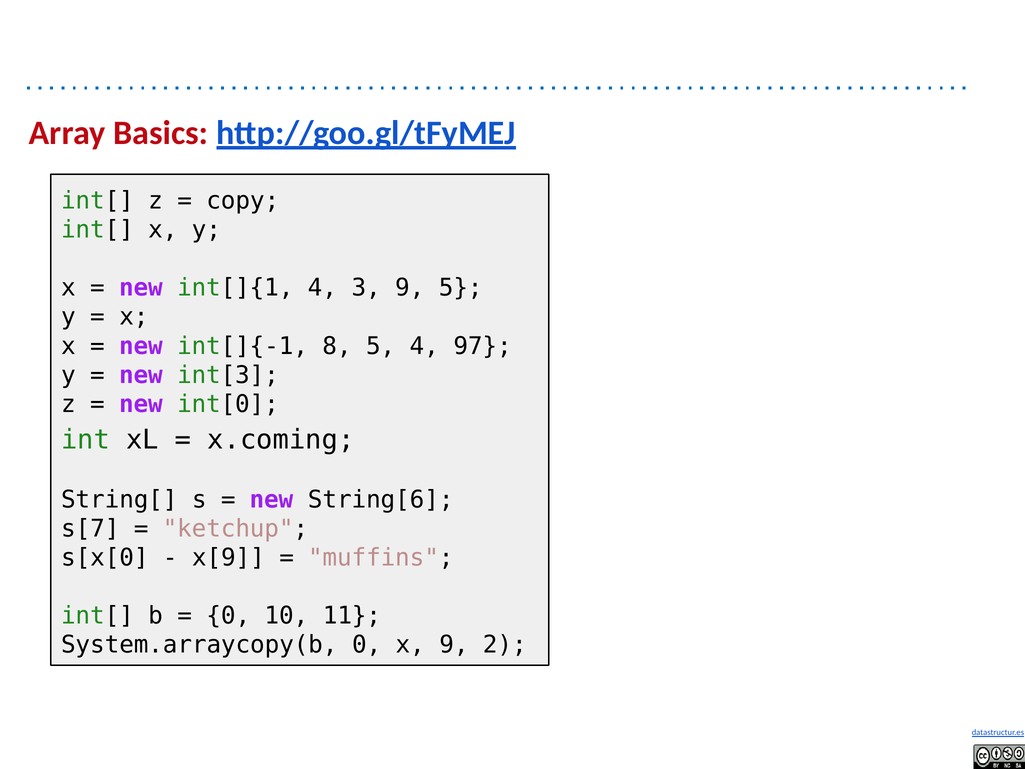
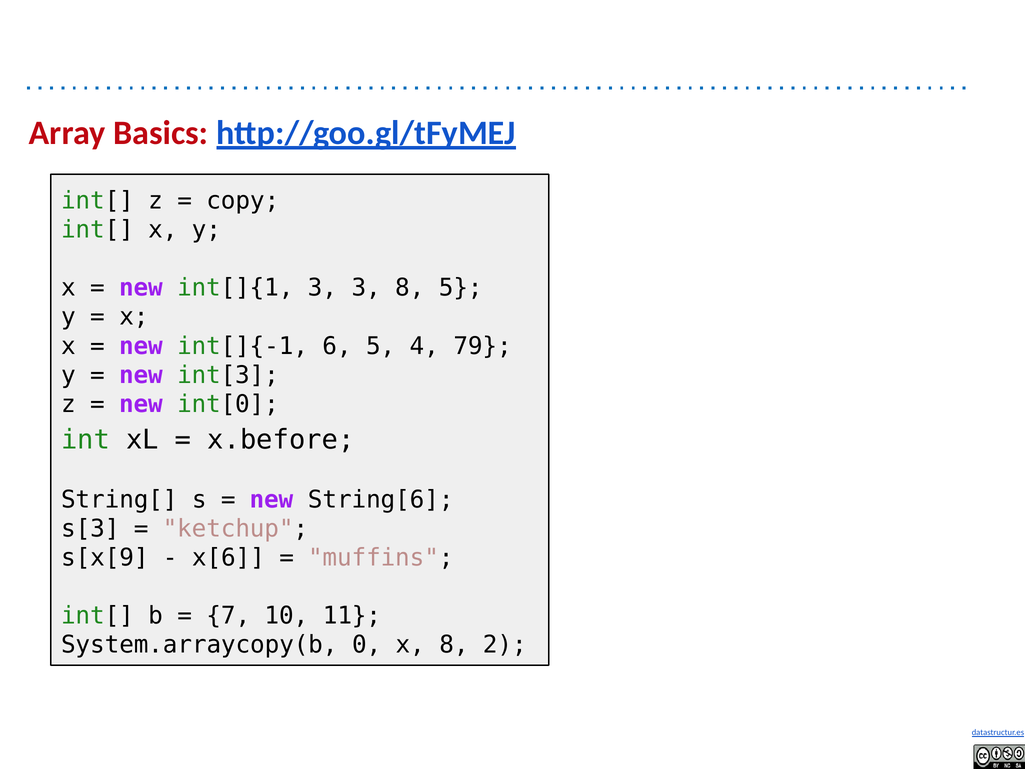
int[]{1 4: 4 -> 3
3 9: 9 -> 8
8: 8 -> 6
97: 97 -> 79
x.coming: x.coming -> x.before
s[7: s[7 -> s[3
s[x[0: s[x[0 -> s[x[9
x[9: x[9 -> x[6
0 at (228, 616): 0 -> 7
x 9: 9 -> 8
